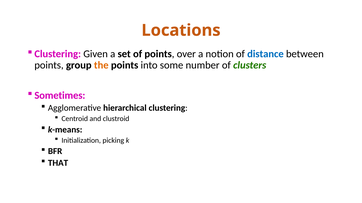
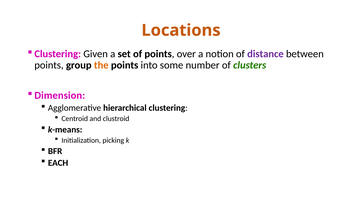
distance colour: blue -> purple
Sometimes: Sometimes -> Dimension
THAT: THAT -> EACH
